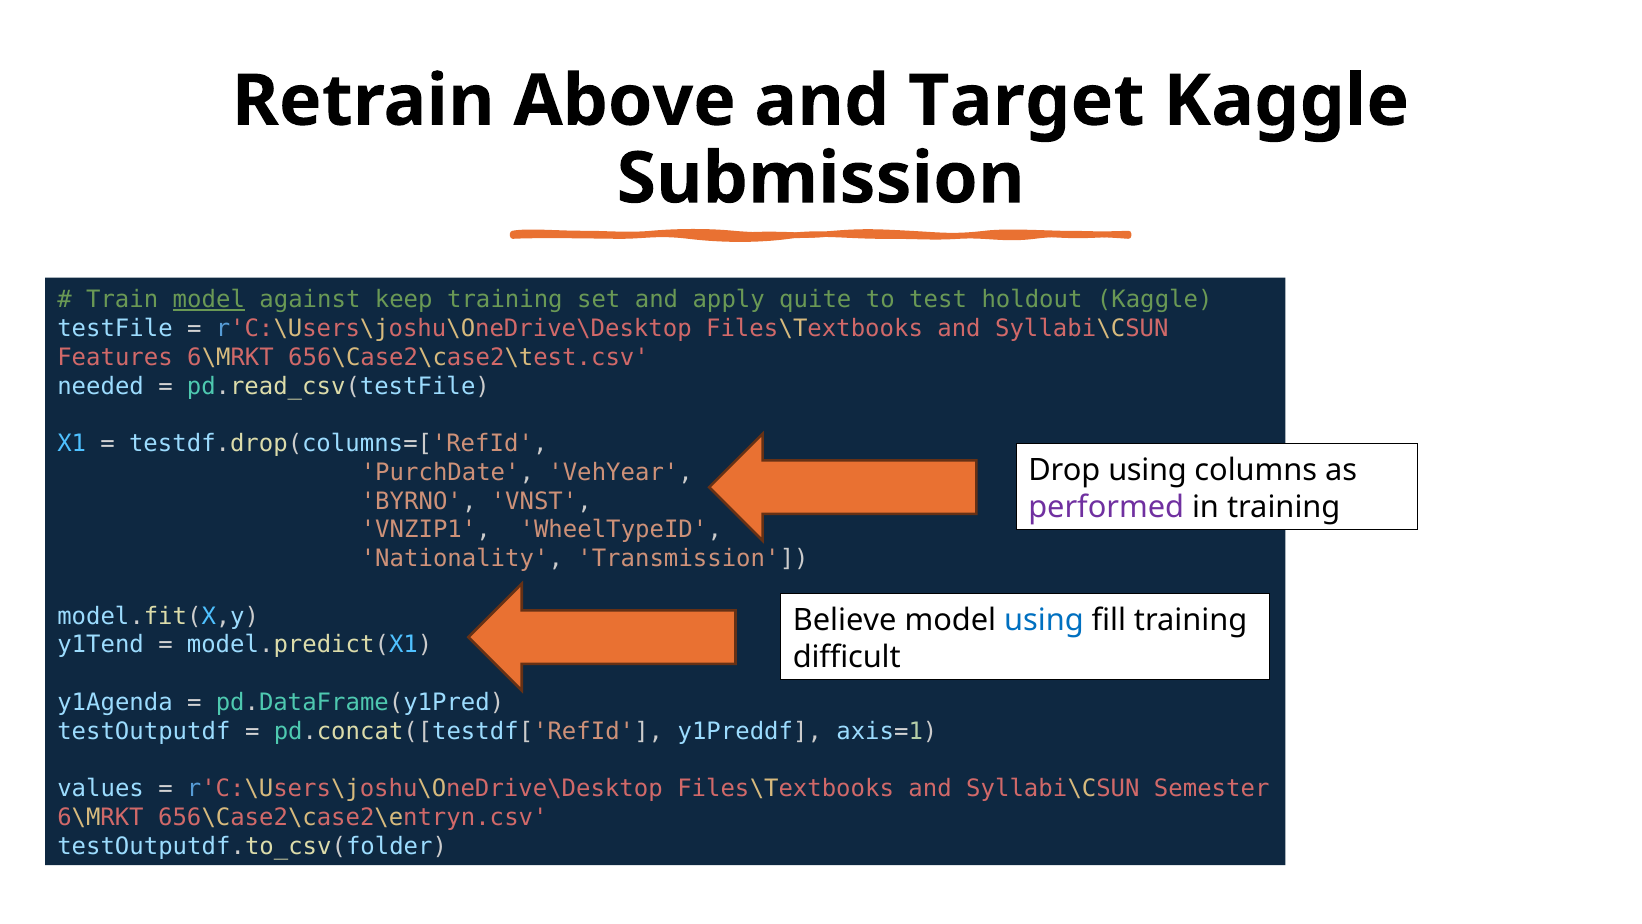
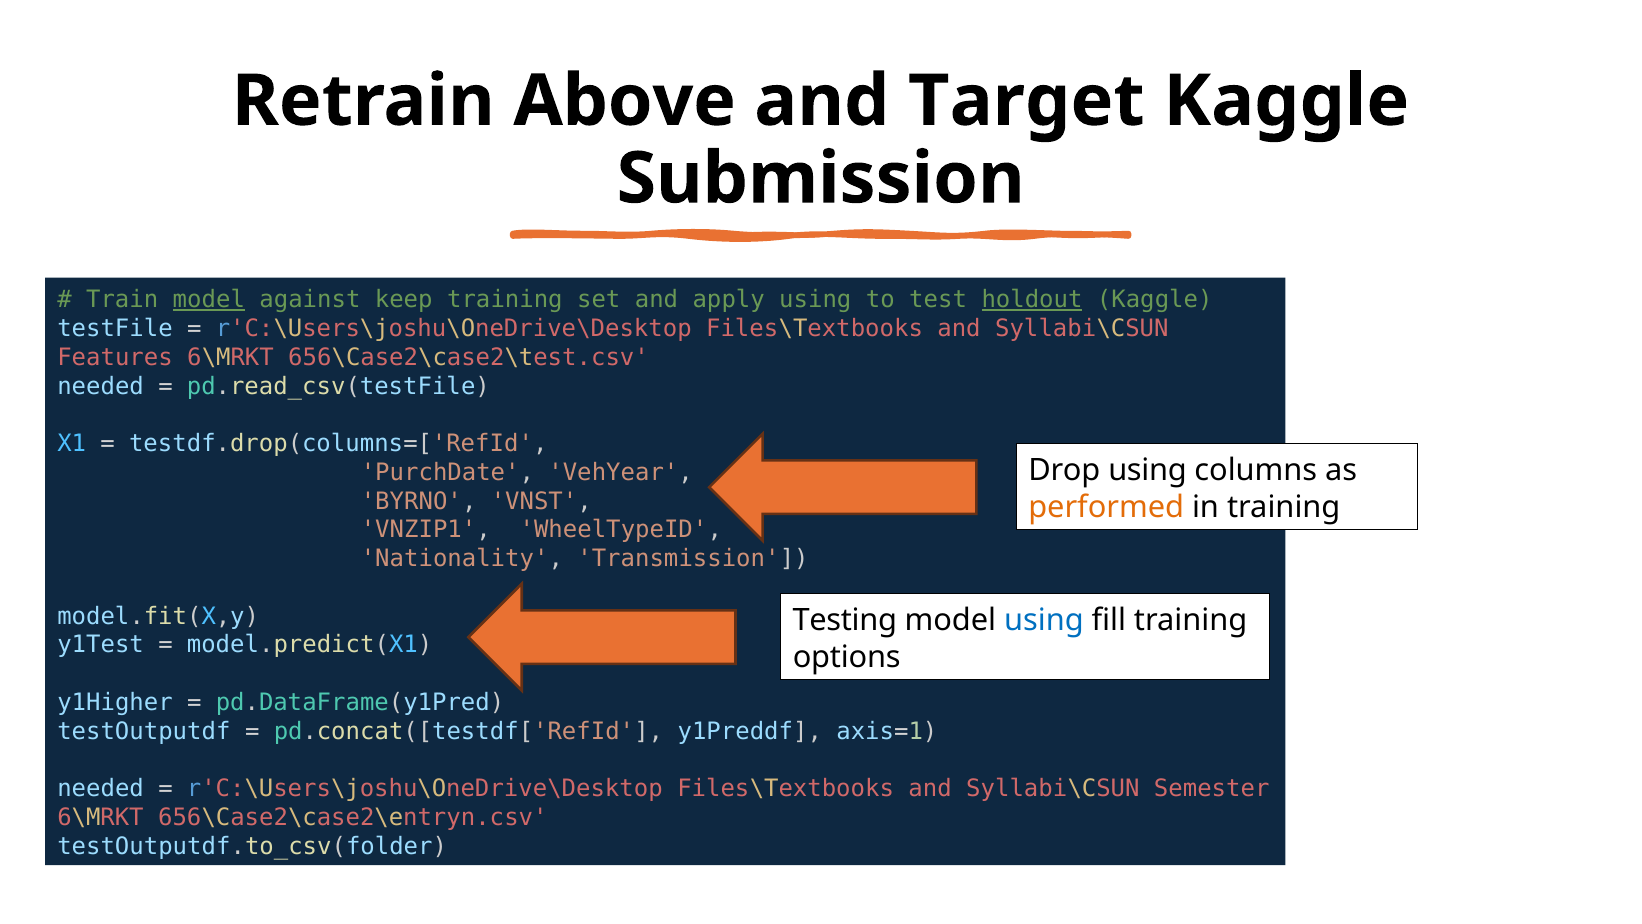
apply quite: quite -> using
holdout underline: none -> present
performed colour: purple -> orange
Believe: Believe -> Testing
y1Tend: y1Tend -> y1Test
difficult: difficult -> options
y1Agenda: y1Agenda -> y1Higher
values at (101, 788): values -> needed
